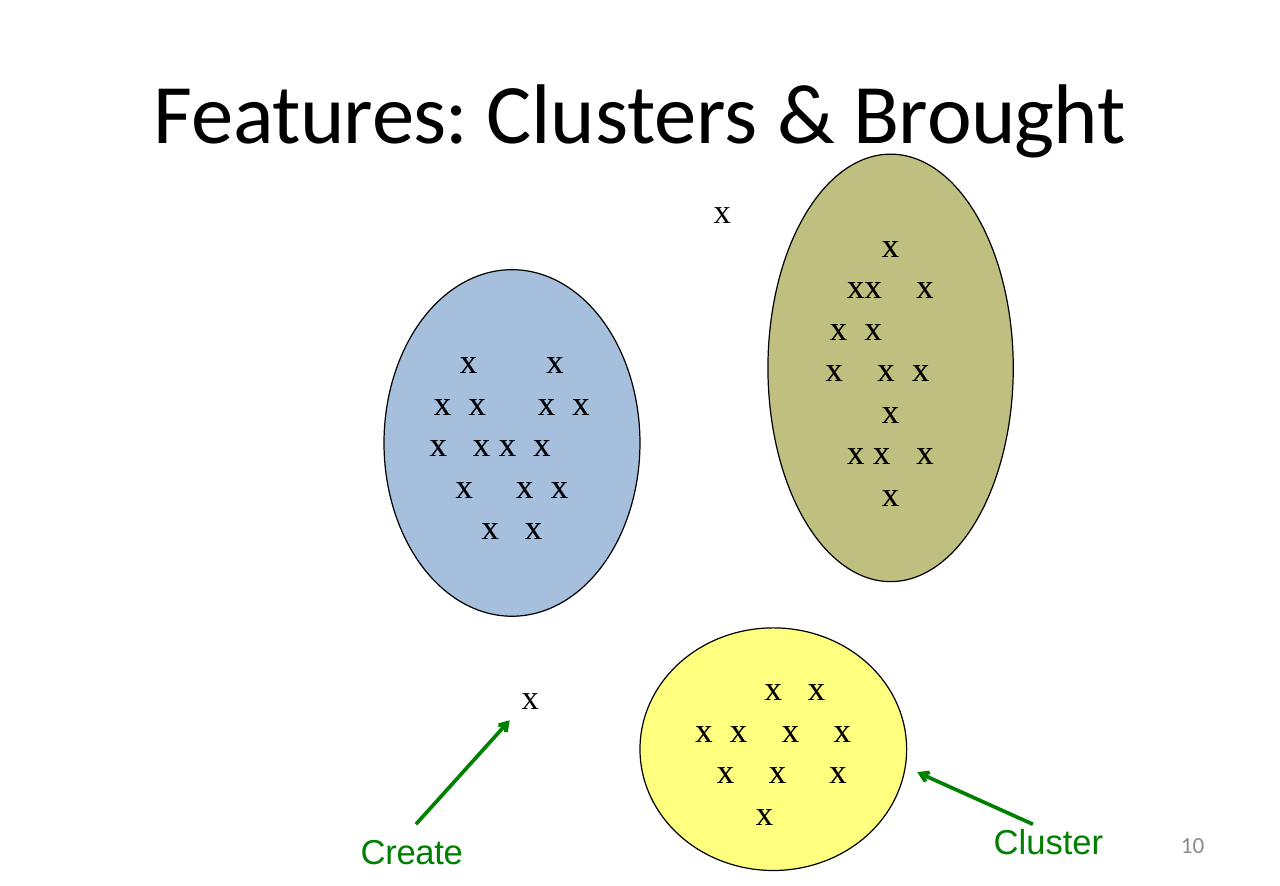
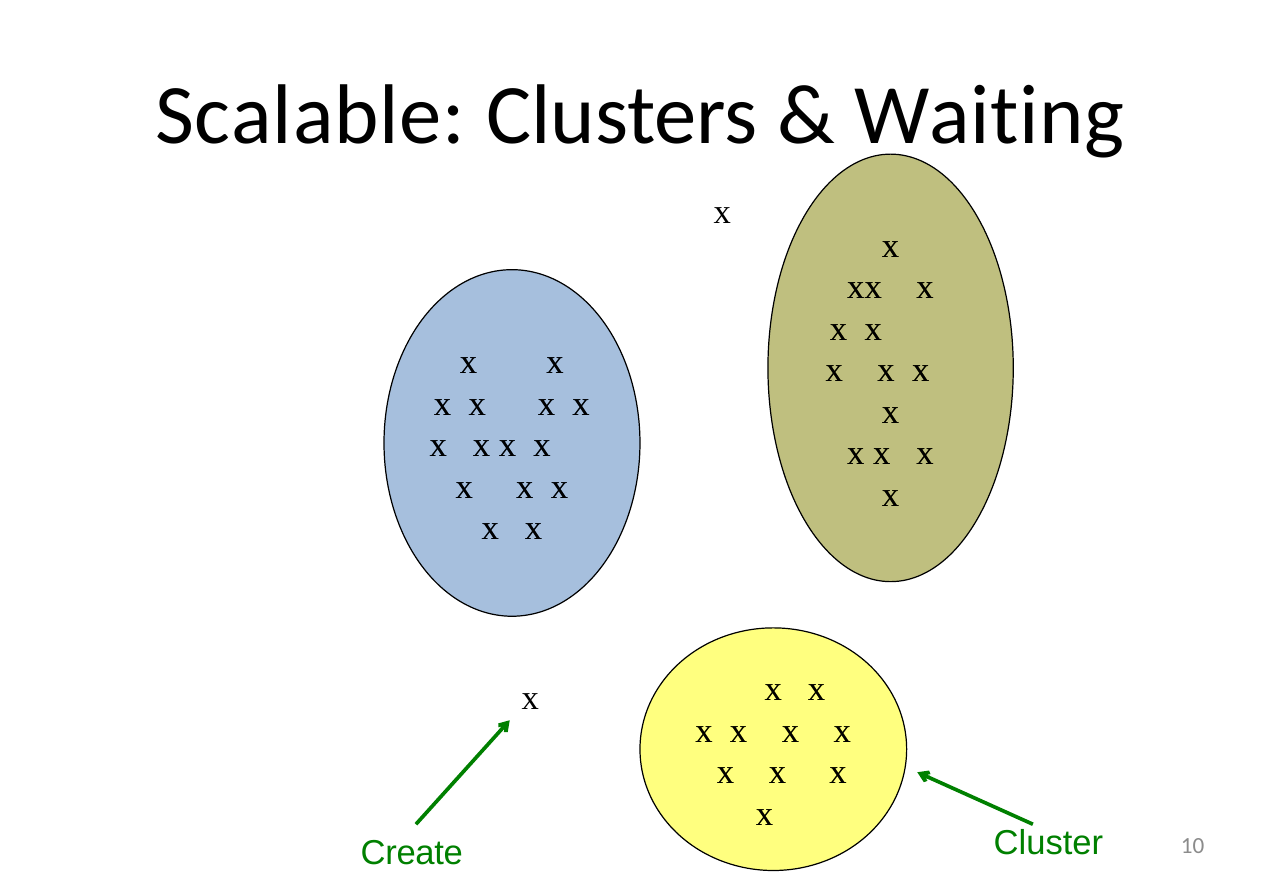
Features: Features -> Scalable
Brought: Brought -> Waiting
